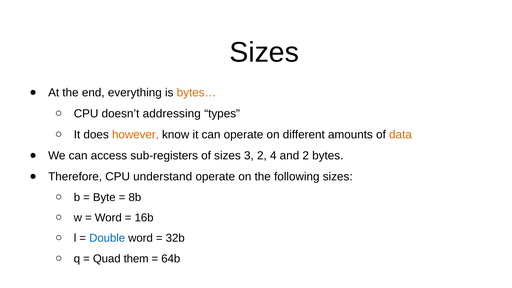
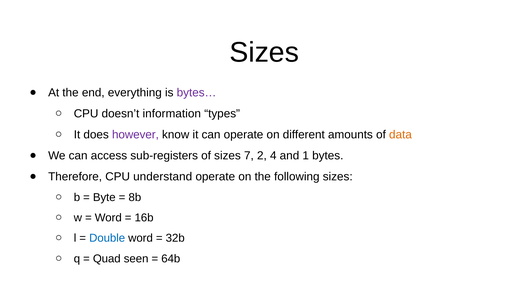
bytes… colour: orange -> purple
addressing: addressing -> information
however colour: orange -> purple
3: 3 -> 7
and 2: 2 -> 1
them: them -> seen
